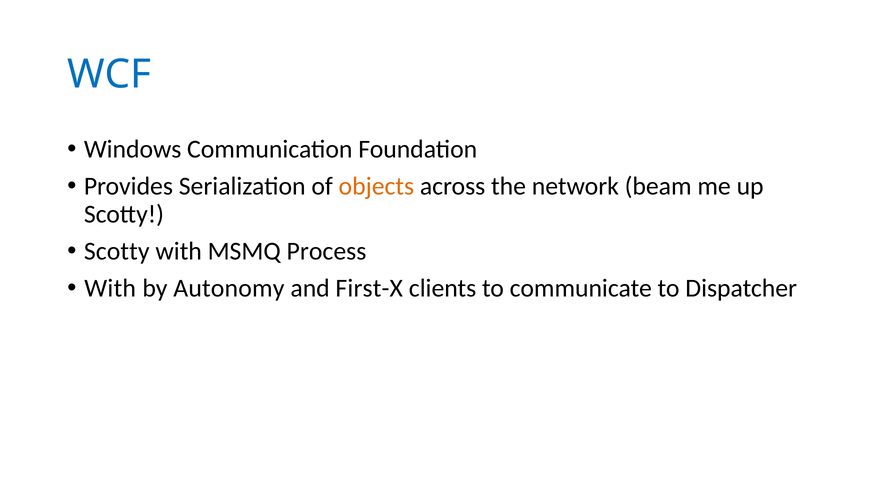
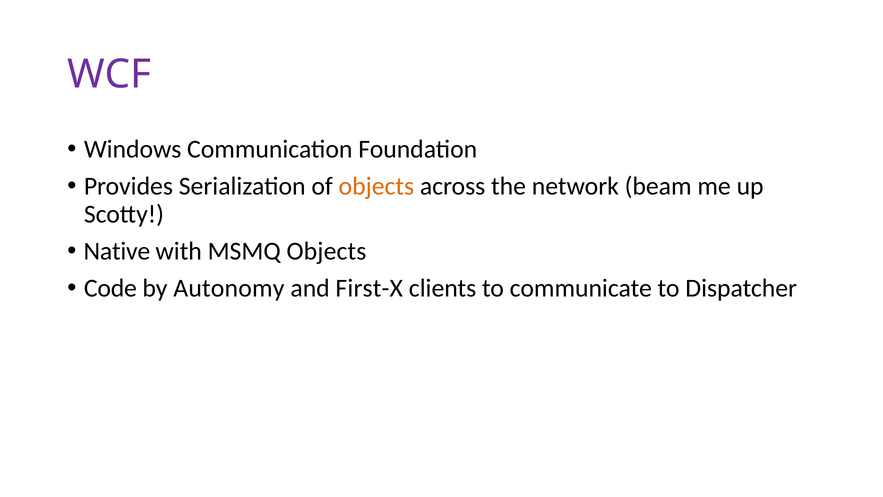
WCF colour: blue -> purple
Scotty at (117, 251): Scotty -> Native
MSMQ Process: Process -> Objects
With at (110, 288): With -> Code
